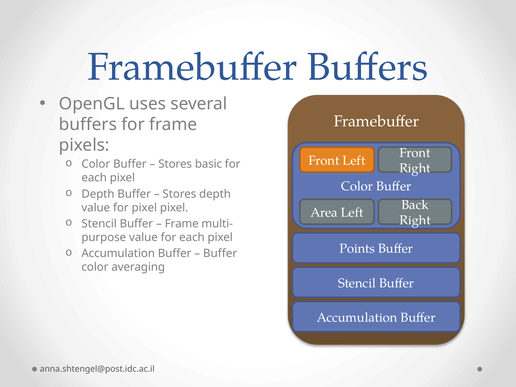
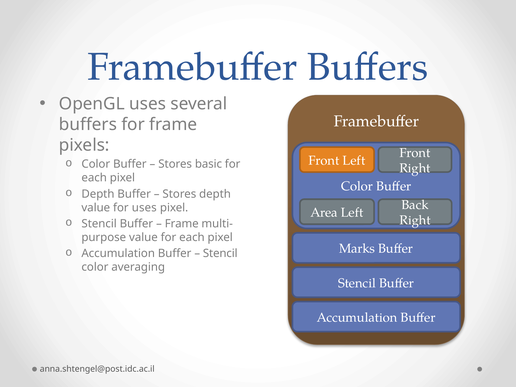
for pixel: pixel -> uses
Points: Points -> Marks
Buffer at (220, 253): Buffer -> Stencil
